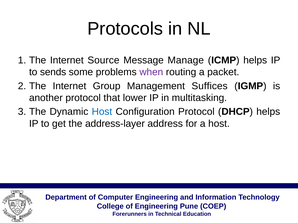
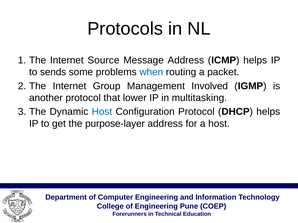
Message Manage: Manage -> Address
when colour: purple -> blue
Suffices: Suffices -> Involved
address-layer: address-layer -> purpose-layer
